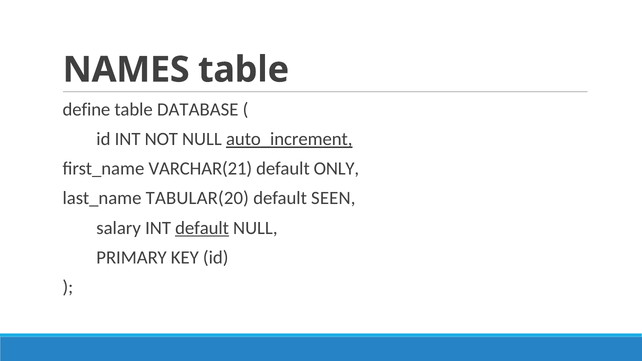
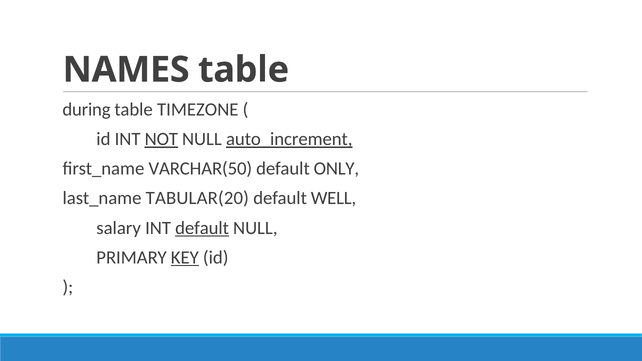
define: define -> during
DATABASE: DATABASE -> TIMEZONE
NOT underline: none -> present
VARCHAR(21: VARCHAR(21 -> VARCHAR(50
SEEN: SEEN -> WELL
KEY underline: none -> present
